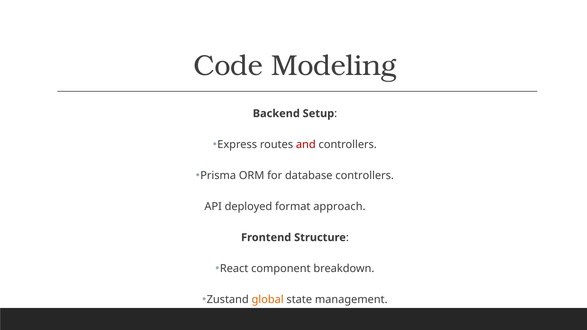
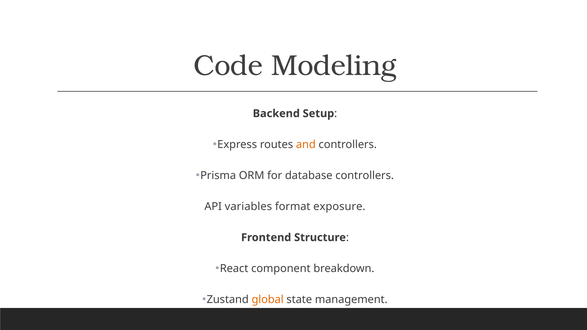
and colour: red -> orange
deployed: deployed -> variables
approach: approach -> exposure
